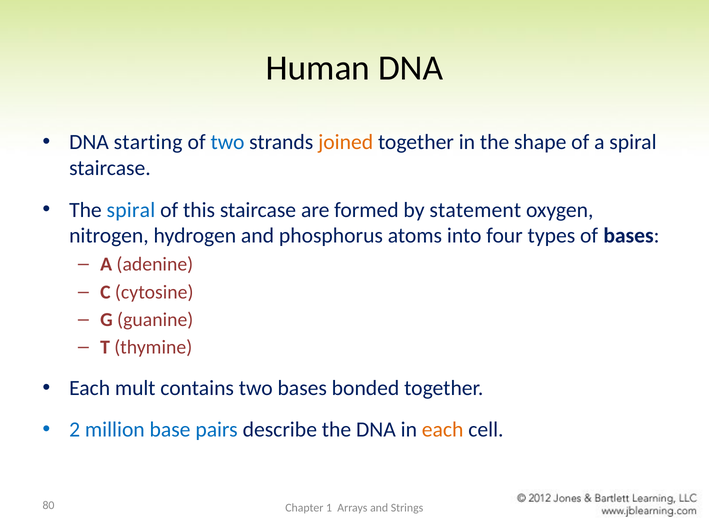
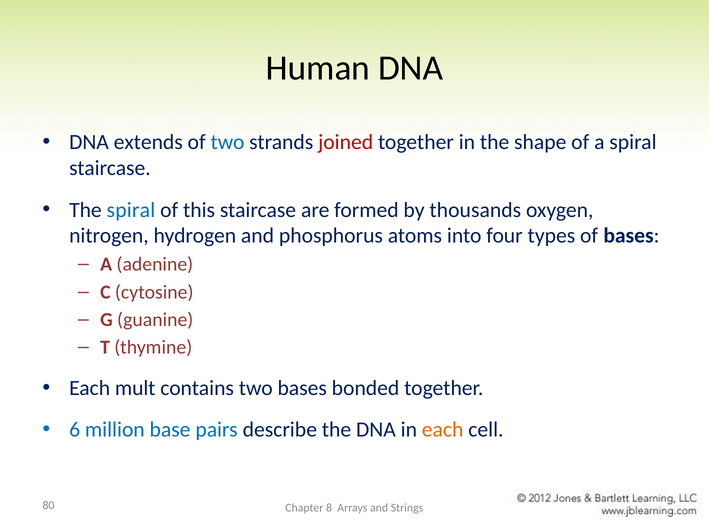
starting: starting -> extends
joined colour: orange -> red
statement: statement -> thousands
2: 2 -> 6
1: 1 -> 8
